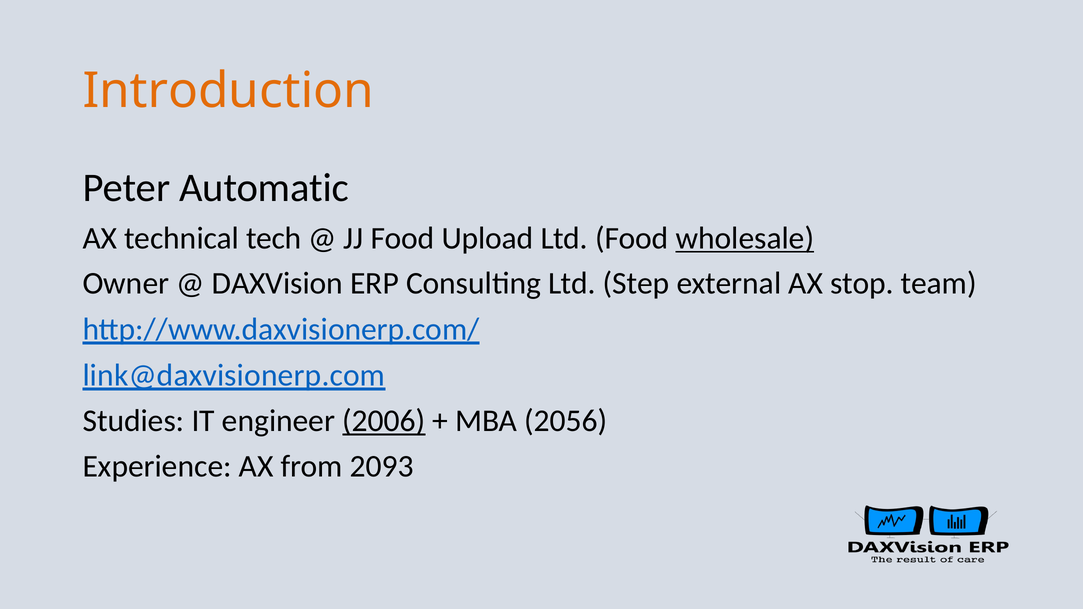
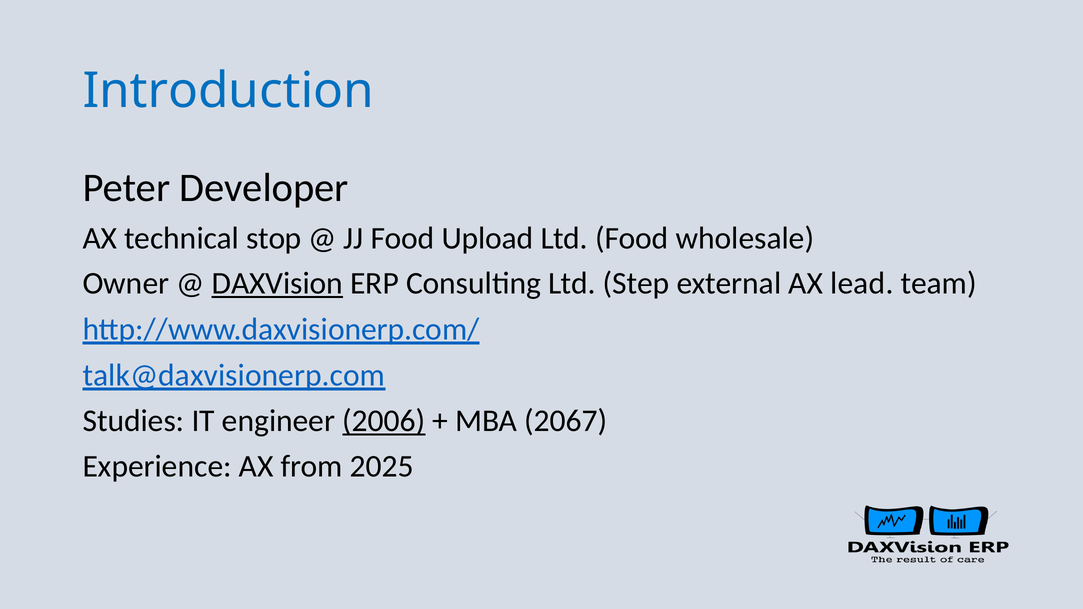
Introduction colour: orange -> blue
Automatic: Automatic -> Developer
tech: tech -> stop
wholesale underline: present -> none
DAXVision underline: none -> present
stop: stop -> lead
link@daxvisionerp.com: link@daxvisionerp.com -> talk@daxvisionerp.com
2056: 2056 -> 2067
2093: 2093 -> 2025
